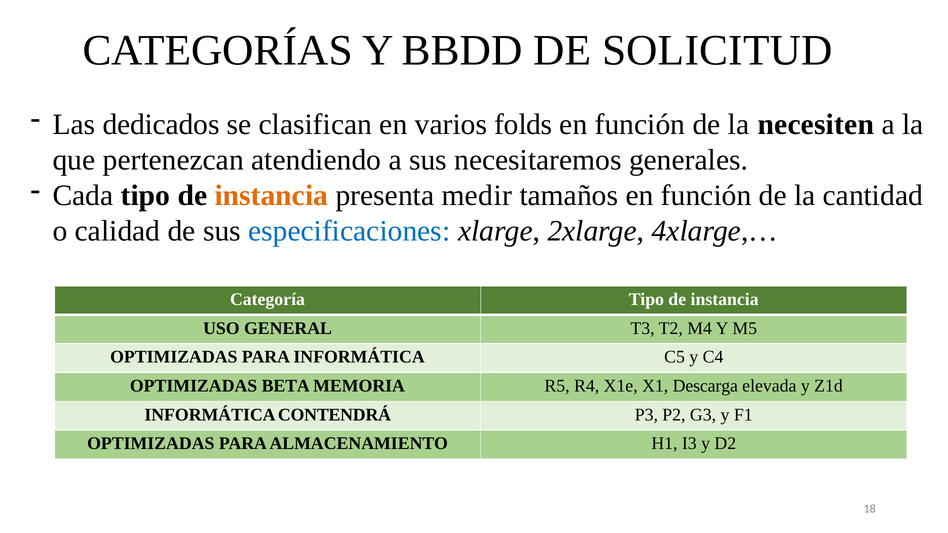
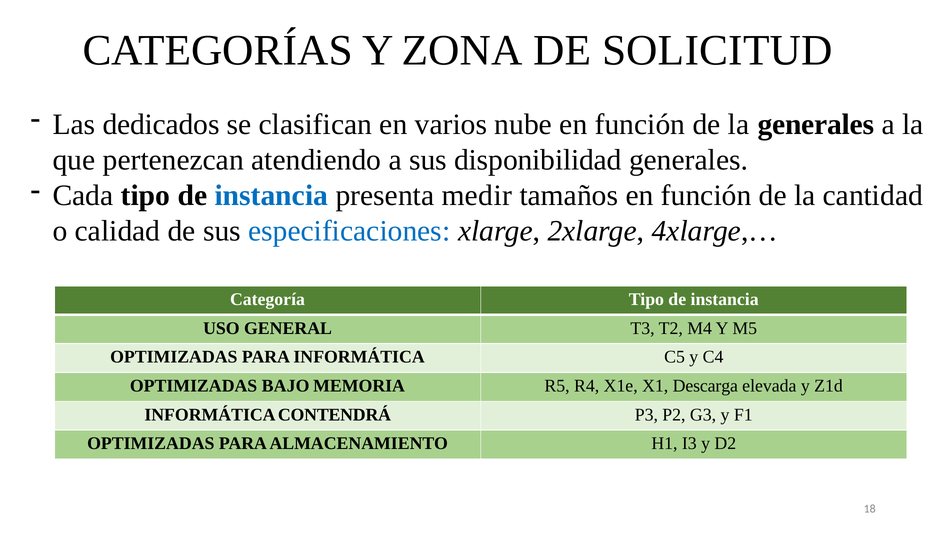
BBDD: BBDD -> ZONA
folds: folds -> nube
la necesiten: necesiten -> generales
necesitaremos: necesitaremos -> disponibilidad
instancia at (271, 196) colour: orange -> blue
BETA: BETA -> BAJO
